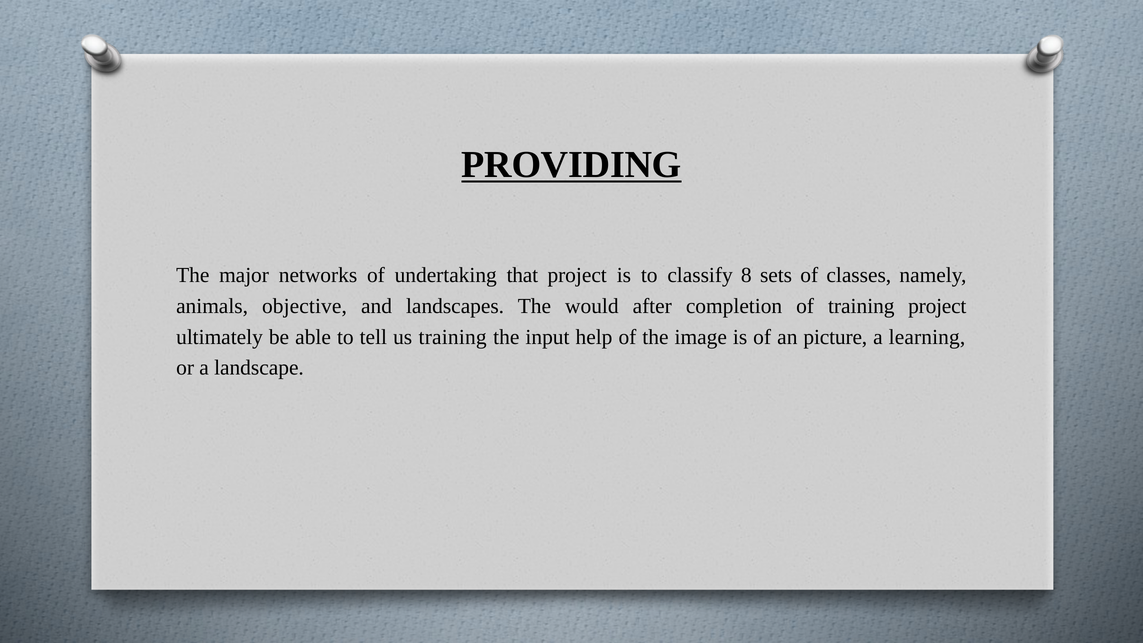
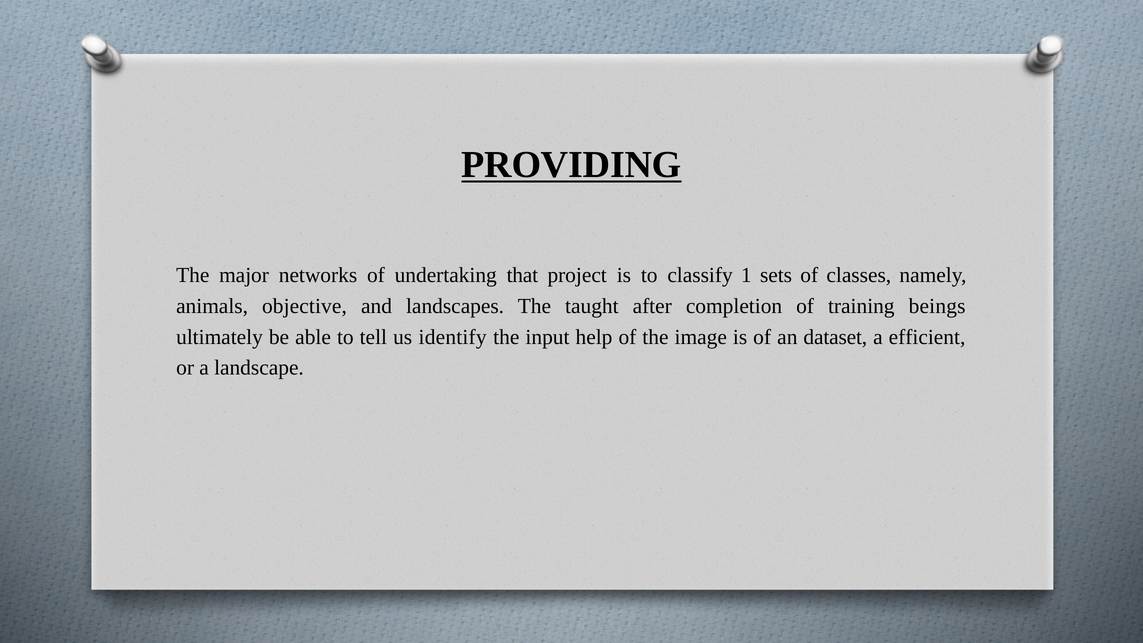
8: 8 -> 1
would: would -> taught
training project: project -> beings
us training: training -> identify
picture: picture -> dataset
learning: learning -> efficient
